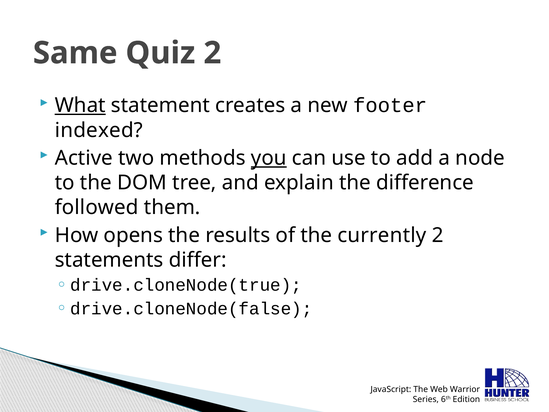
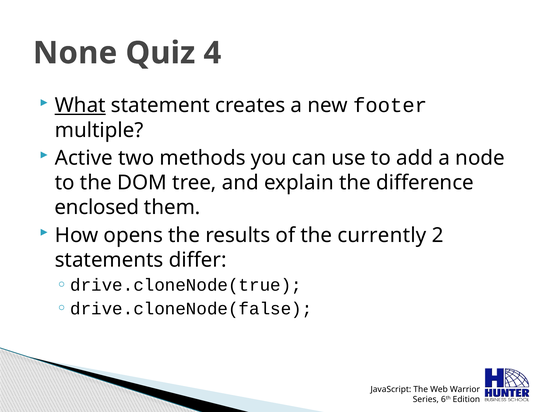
Same: Same -> None
Quiz 2: 2 -> 4
indexed: indexed -> multiple
you underline: present -> none
followed: followed -> enclosed
